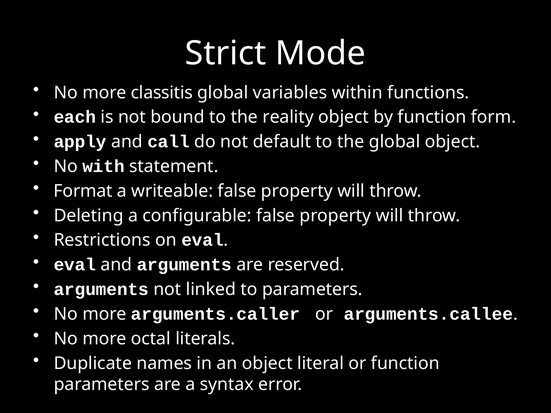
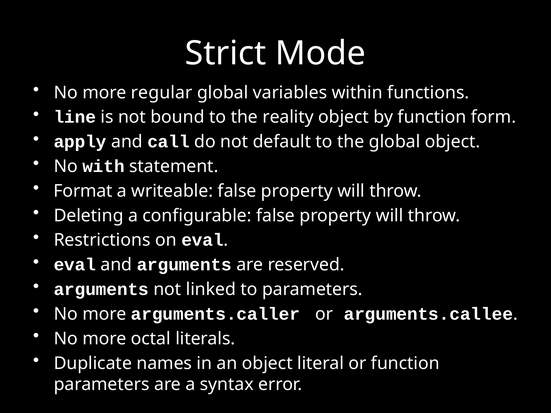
classitis: classitis -> regular
each: each -> line
